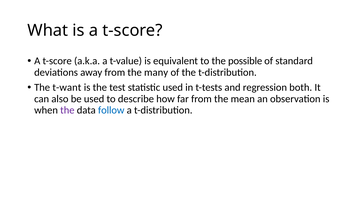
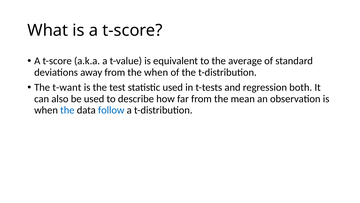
possible: possible -> average
the many: many -> when
the at (67, 110) colour: purple -> blue
